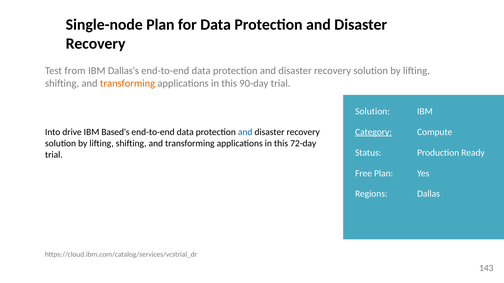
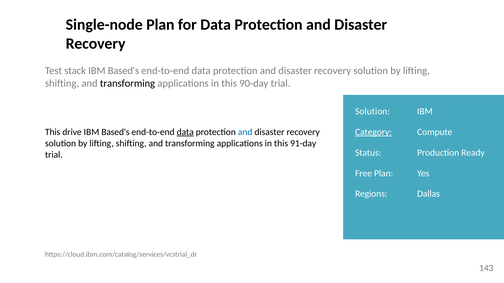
from: from -> stack
Dallas's at (123, 71): Dallas's -> Based's
transforming at (128, 84) colour: orange -> black
Into at (53, 132): Into -> This
data at (185, 132) underline: none -> present
72-day: 72-day -> 91-day
